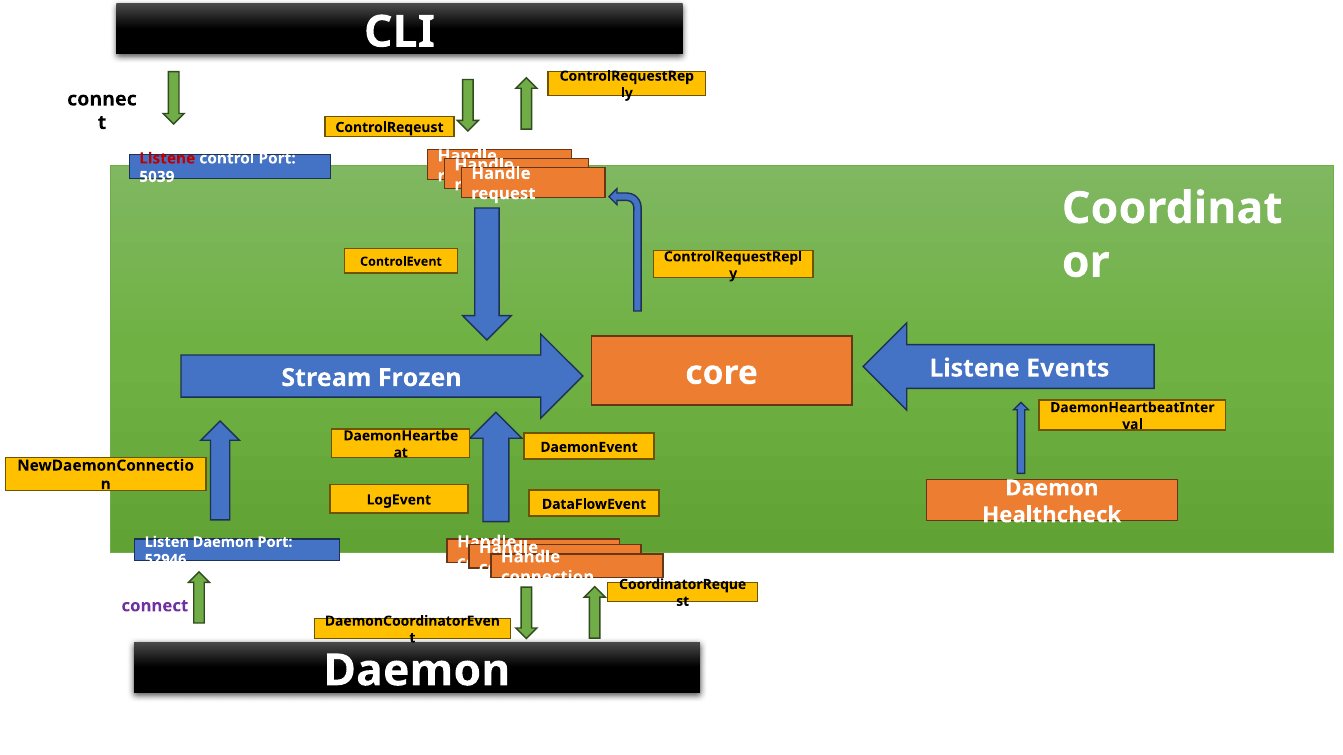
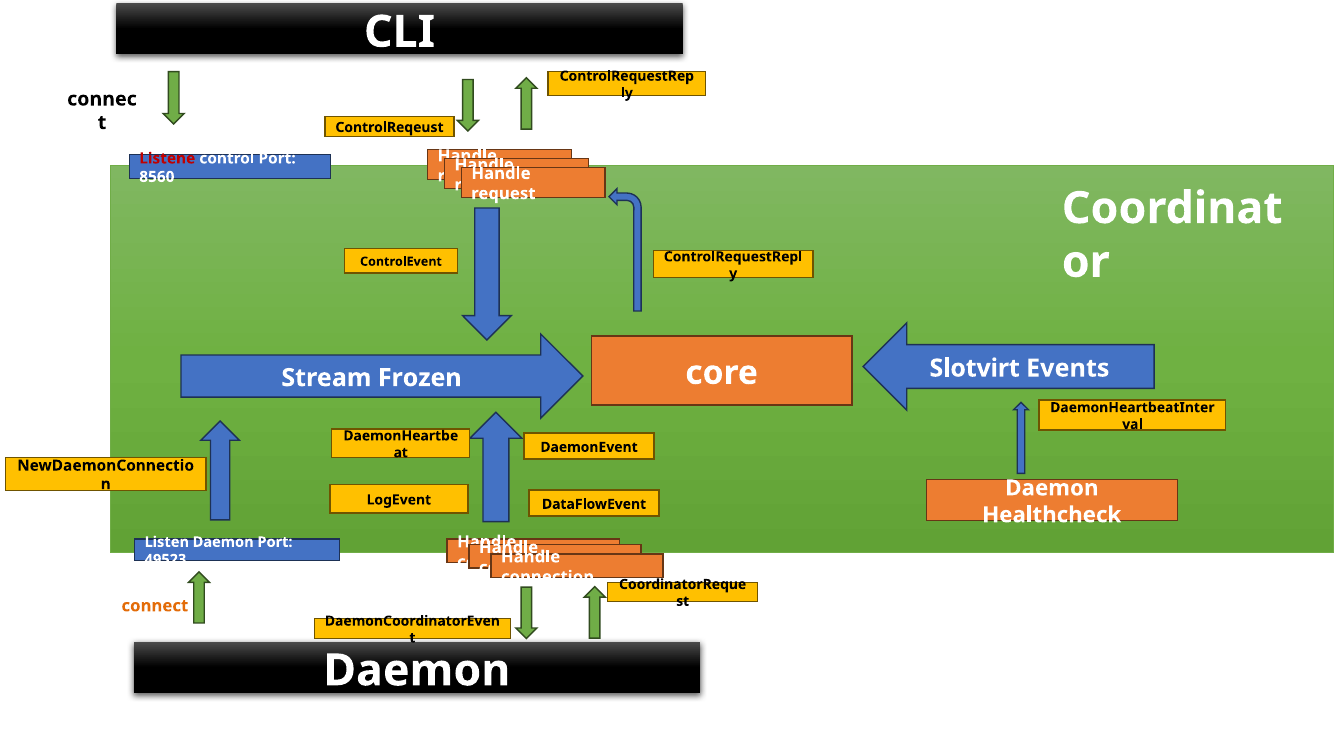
5039: 5039 -> 8560
Listene at (975, 368): Listene -> Slotvirt
52946: 52946 -> 49523
connect colour: purple -> orange
